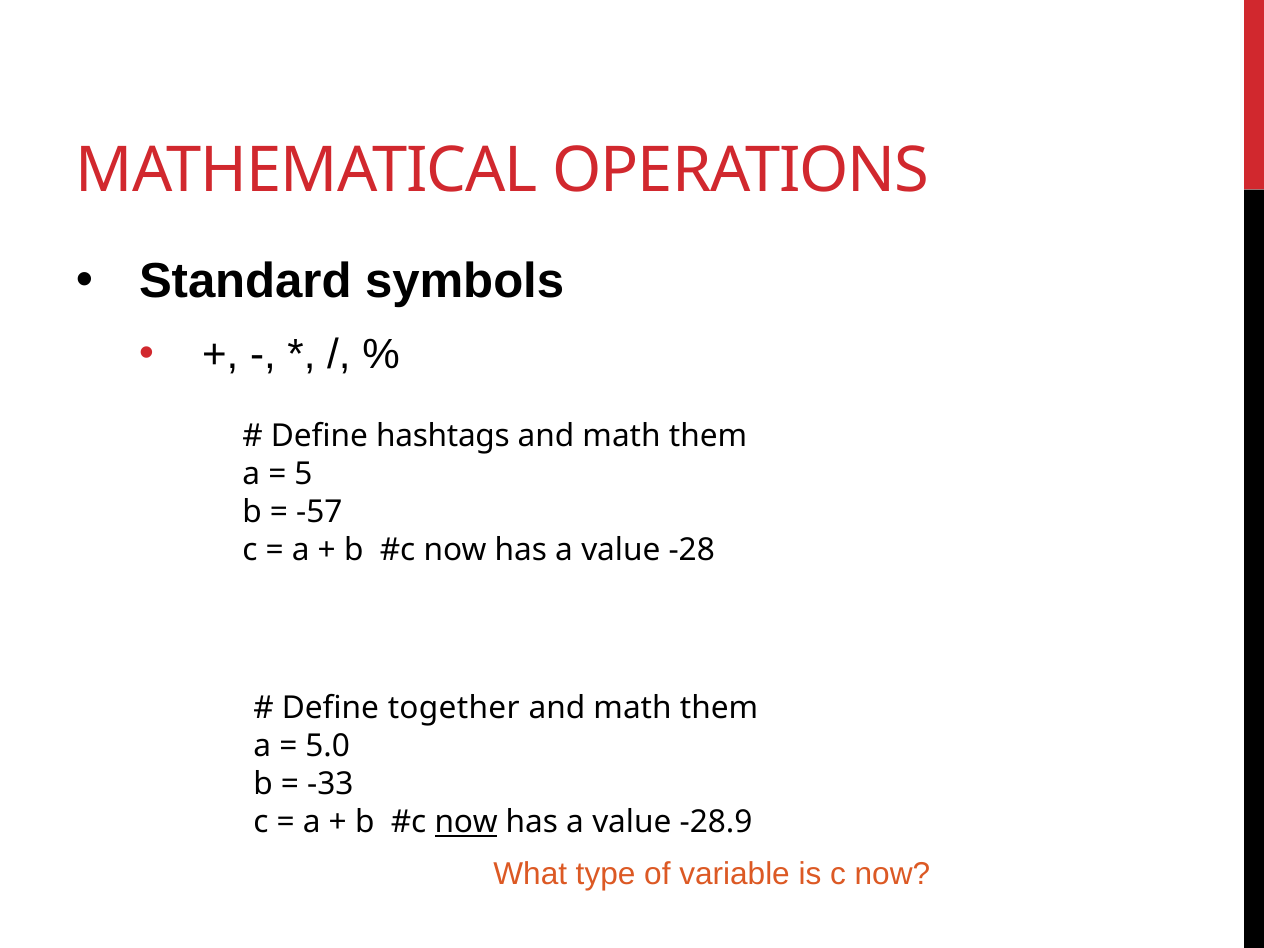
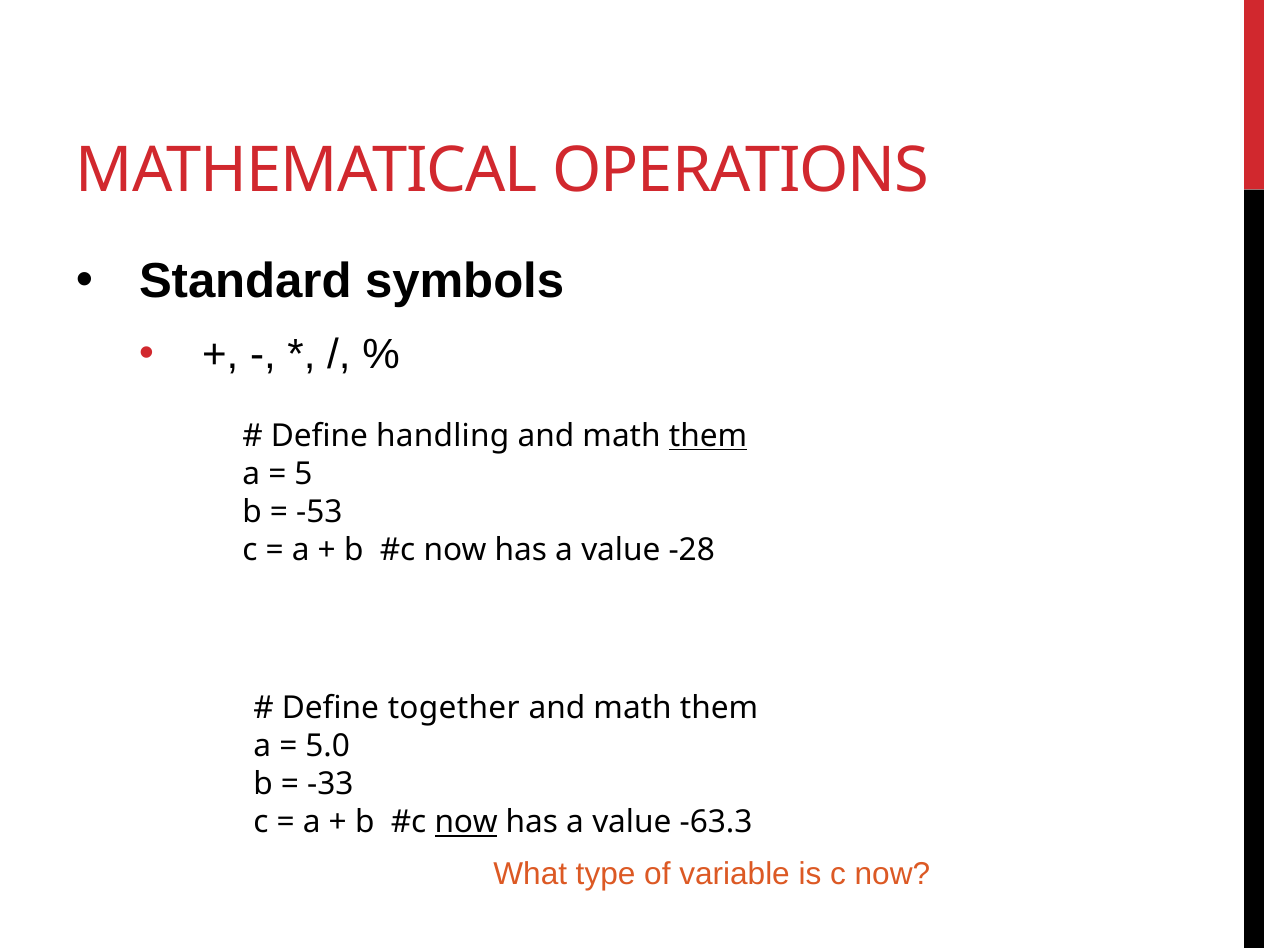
hashtags: hashtags -> handling
them at (708, 436) underline: none -> present
-57: -57 -> -53
-28.9: -28.9 -> -63.3
